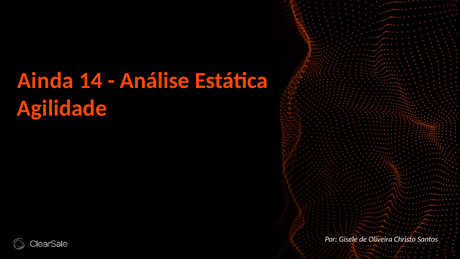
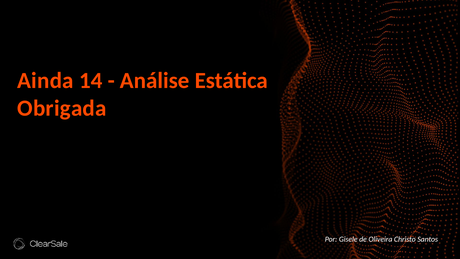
Agilidade: Agilidade -> Obrigada
